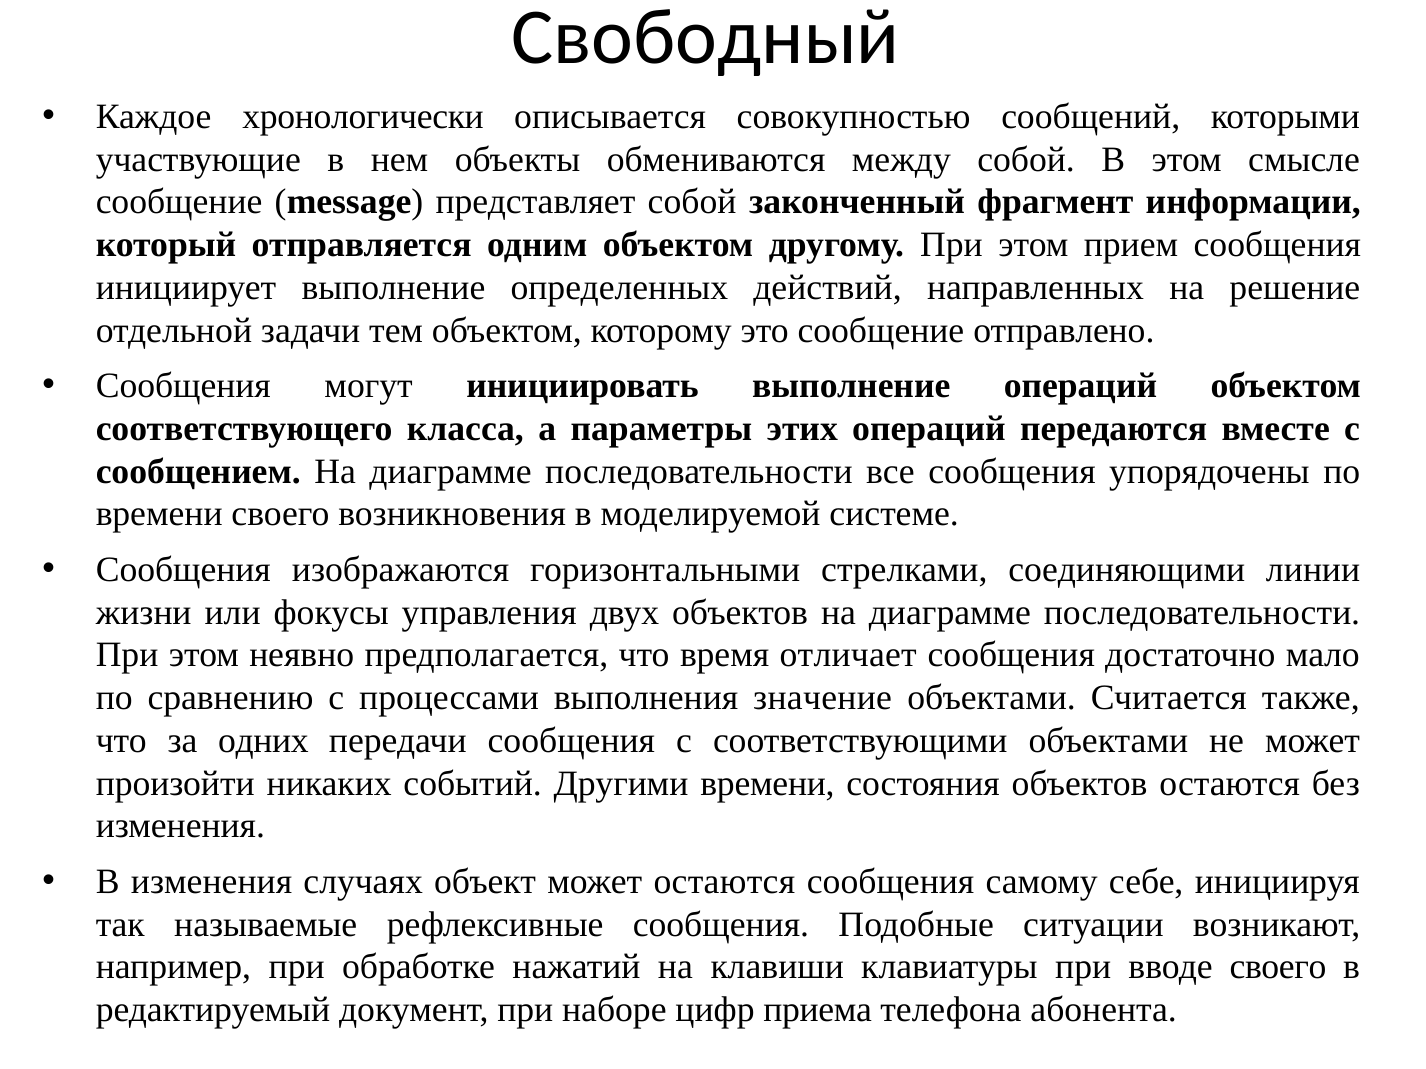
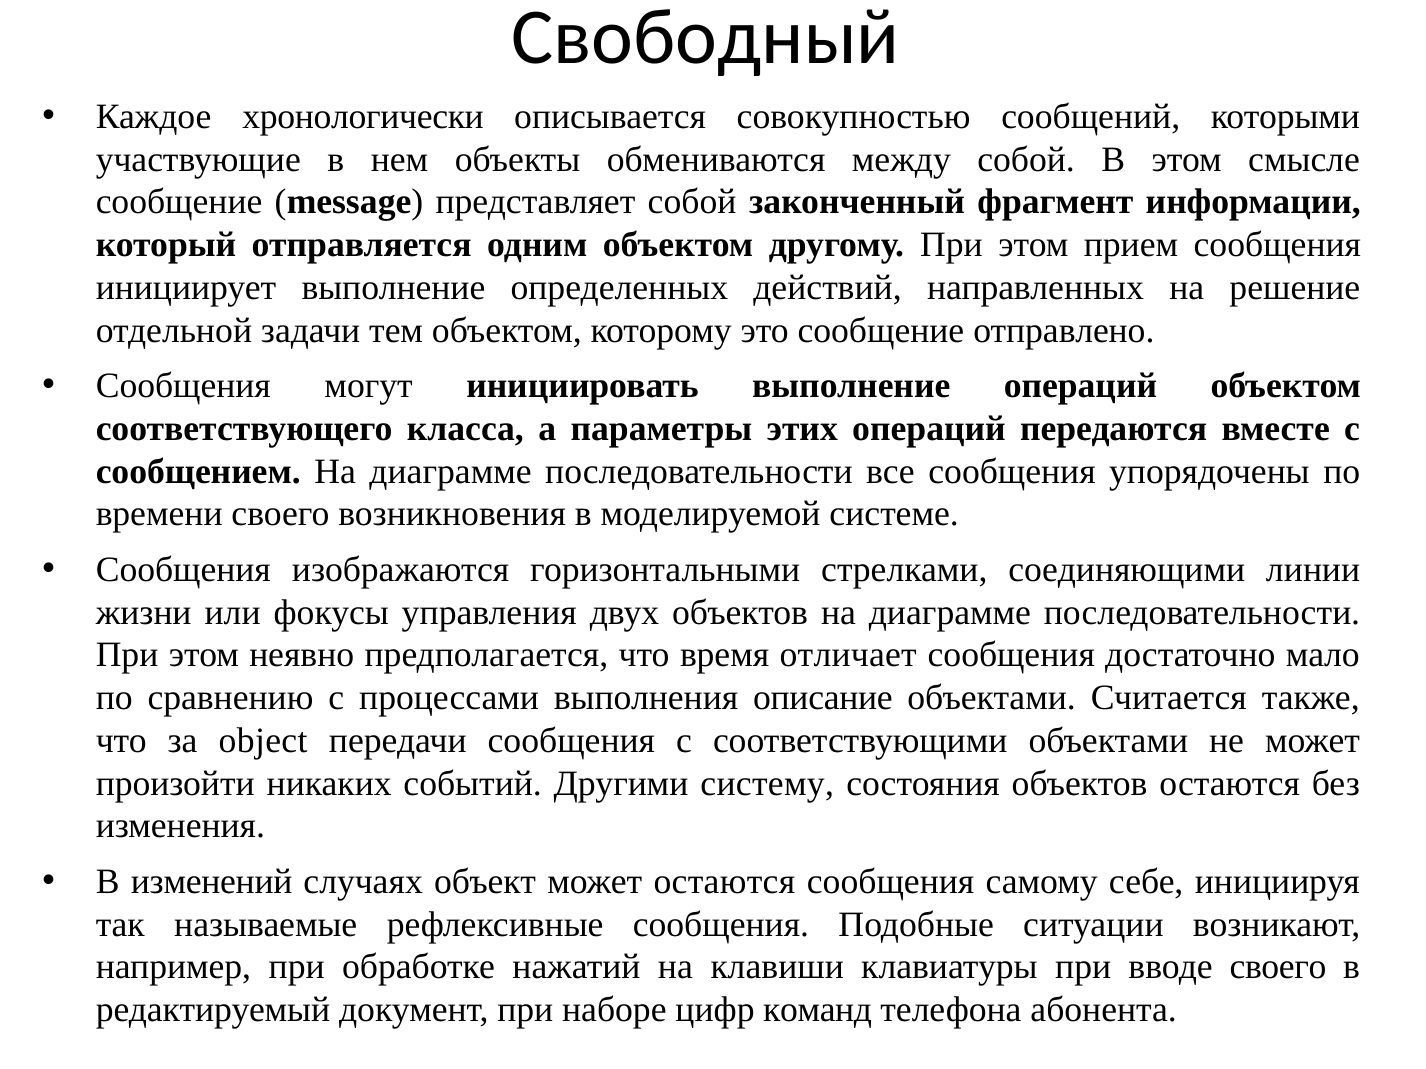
значение: значение -> описание
одних: одних -> object
Другими времени: времени -> систему
В изменения: изменения -> изменений
приема: приема -> команд
